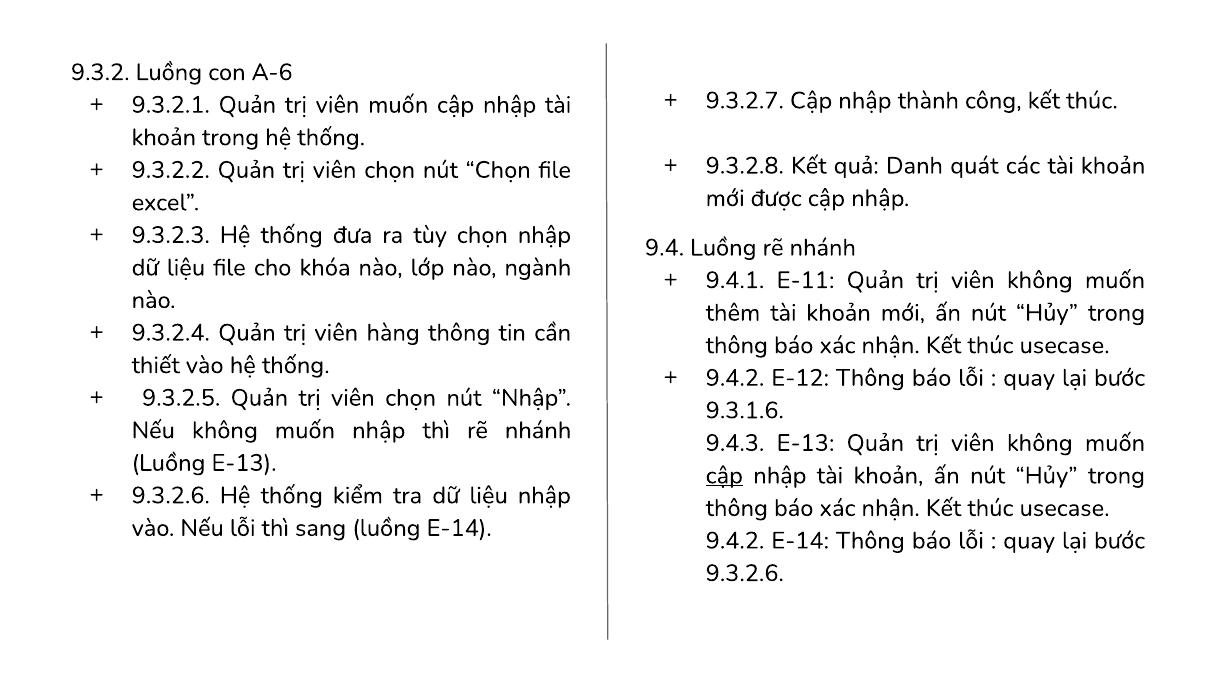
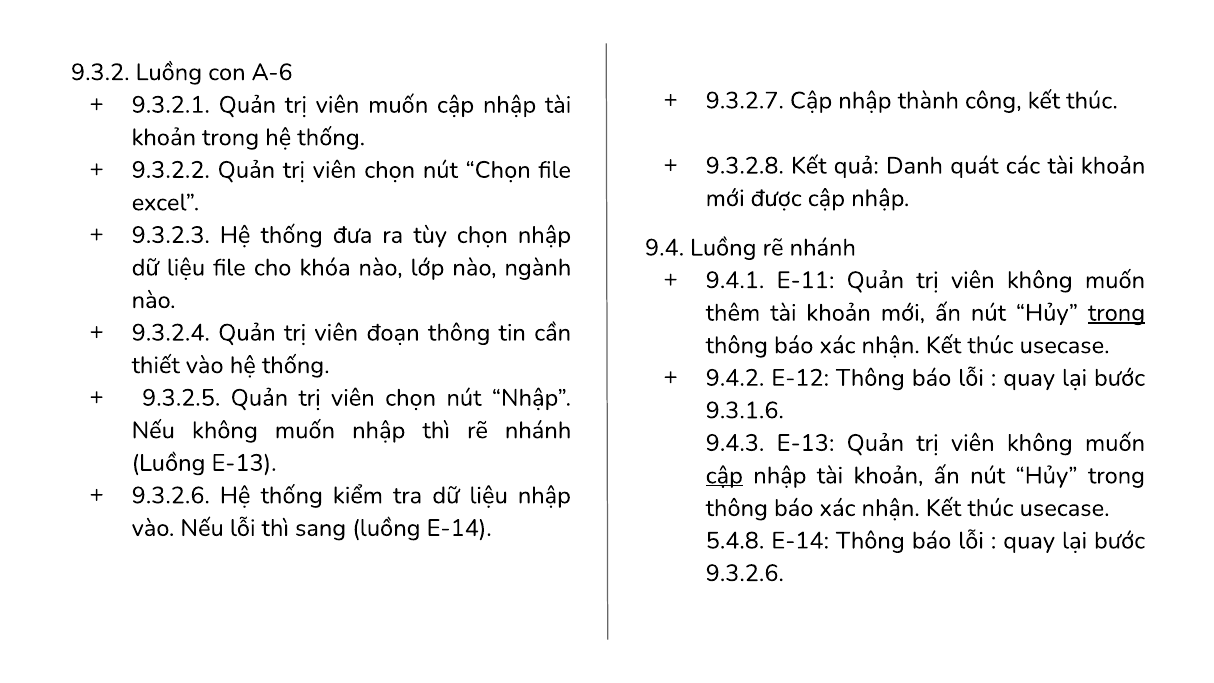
trong at (1117, 313) underline: none -> present
hàng: hàng -> đoạn
9.4.2 at (735, 541): 9.4.2 -> 5.4.8
